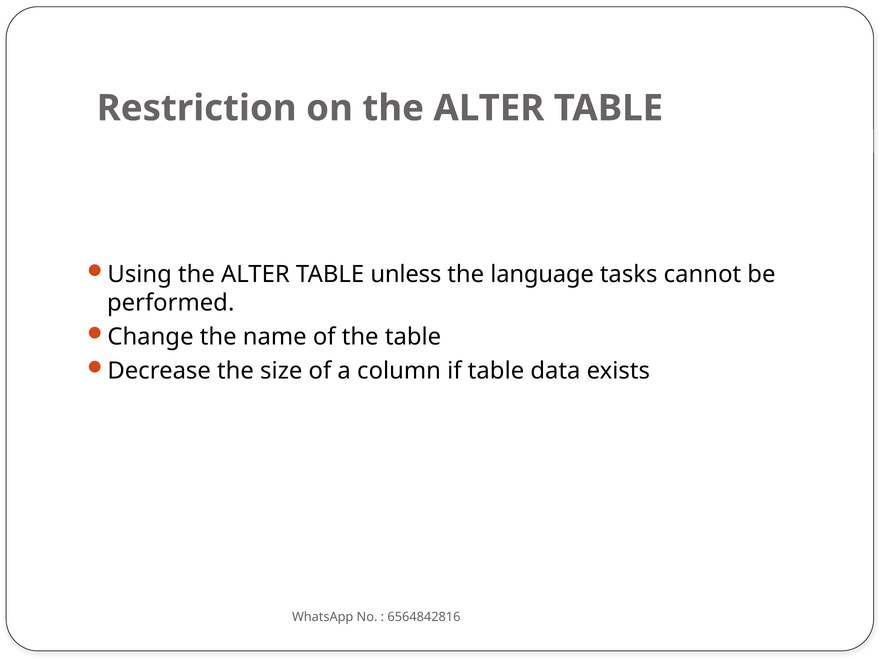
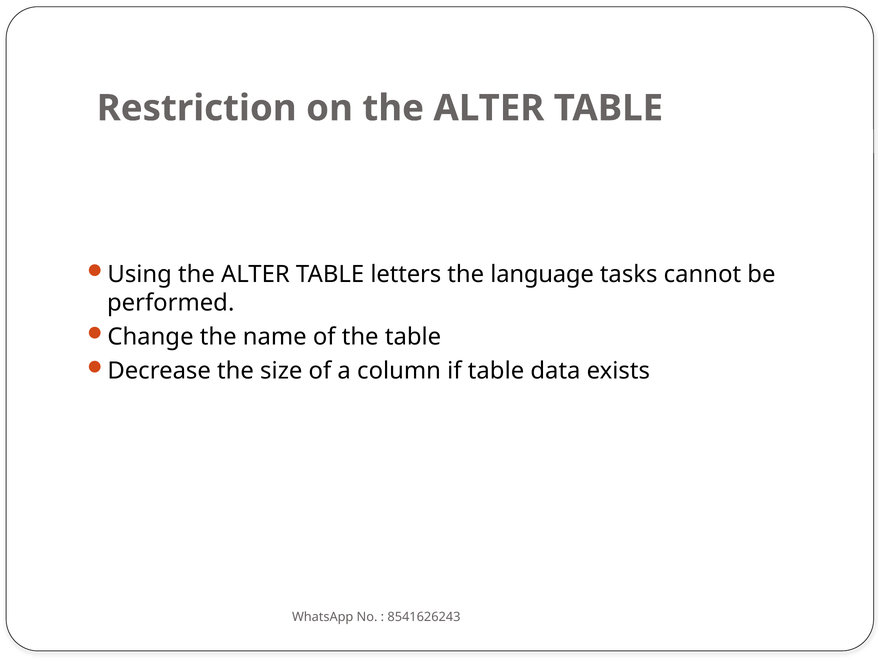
unless: unless -> letters
6564842816: 6564842816 -> 8541626243
